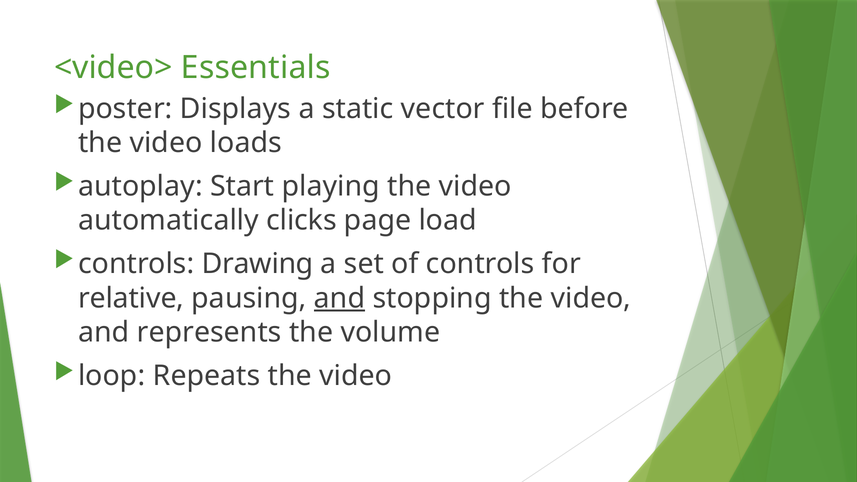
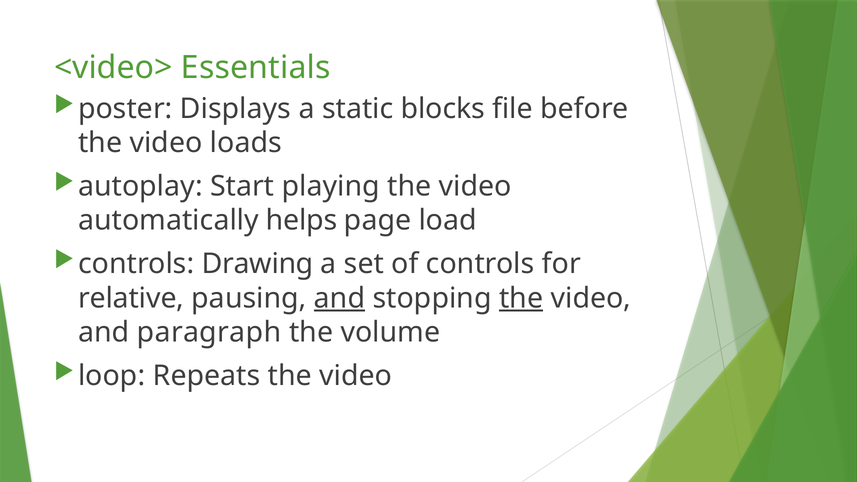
vector: vector -> blocks
clicks: clicks -> helps
the at (521, 298) underline: none -> present
represents: represents -> paragraph
